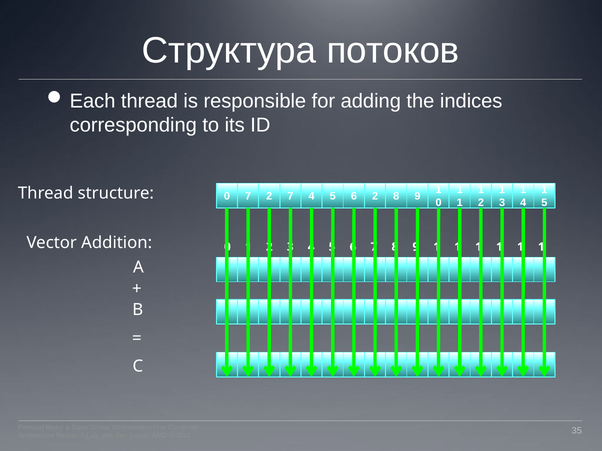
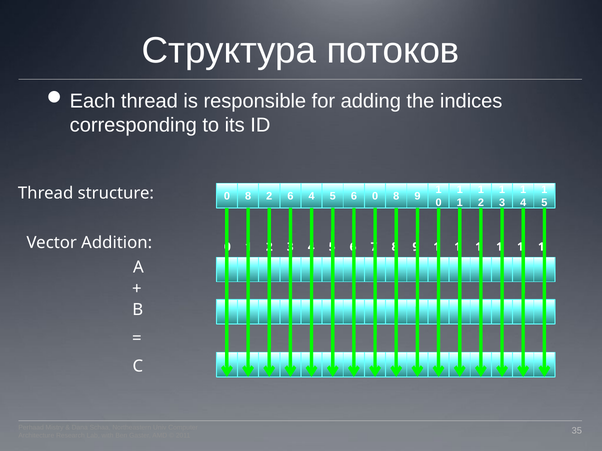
0 7: 7 -> 8
2 7: 7 -> 6
2 at (375, 196): 2 -> 0
